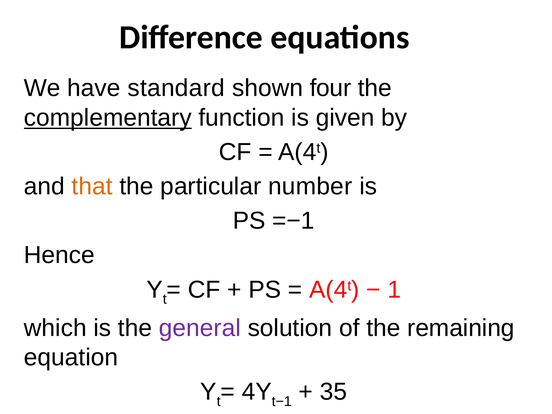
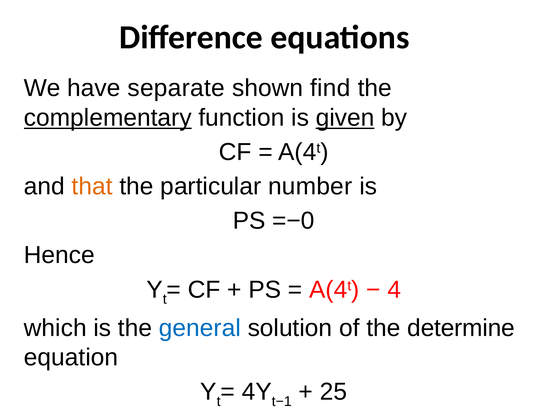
standard: standard -> separate
four: four -> find
given underline: none -> present
=−1: =−1 -> =−0
1: 1 -> 4
general colour: purple -> blue
remaining: remaining -> determine
35: 35 -> 25
